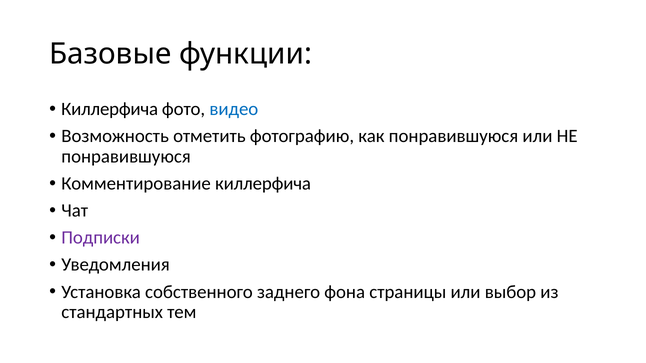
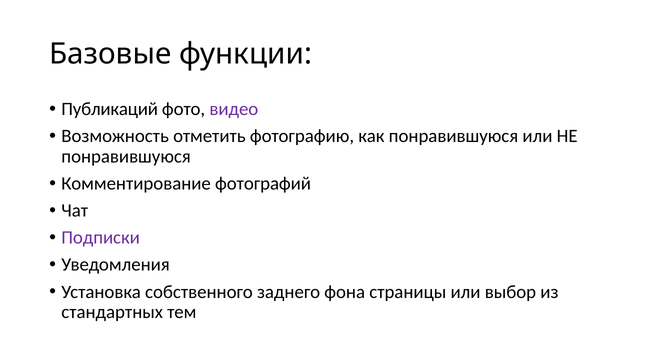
Киллерфича at (110, 109): Киллерфича -> Публикаций
видео colour: blue -> purple
Комментирование киллерфича: киллерфича -> фотографий
